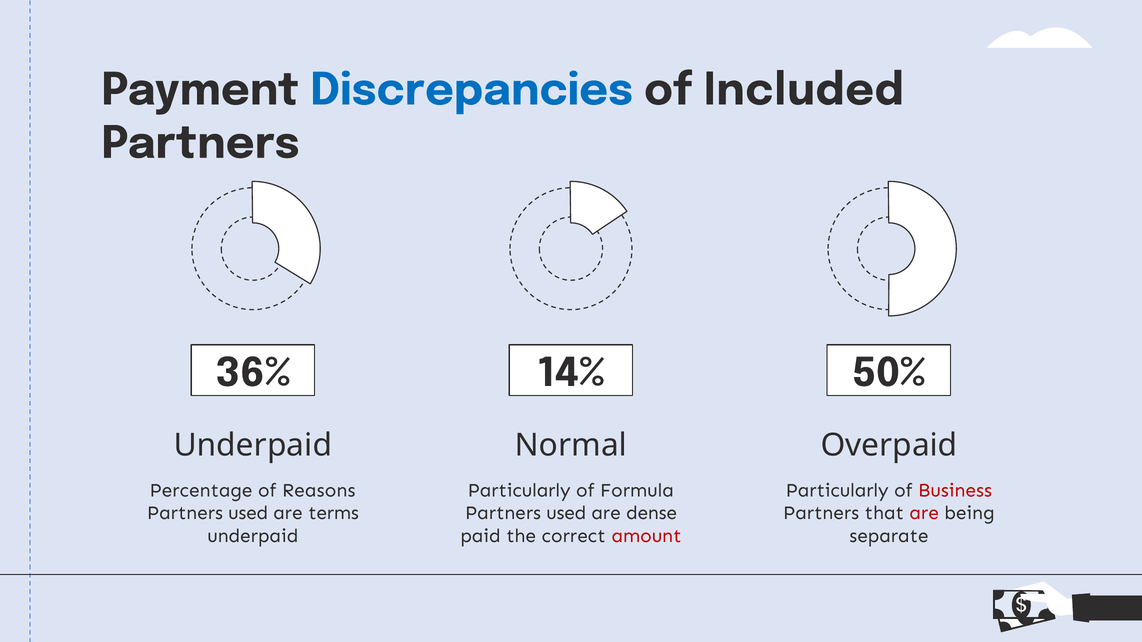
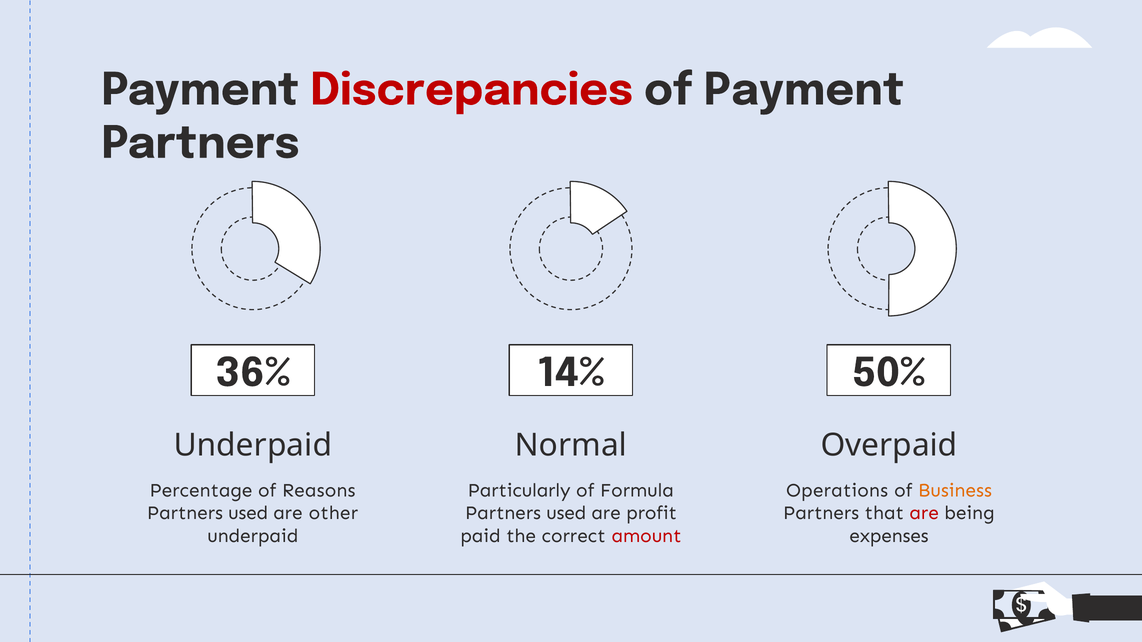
Discrepancies colour: blue -> red
of Included: Included -> Payment
Particularly at (837, 491): Particularly -> Operations
Business colour: red -> orange
terms: terms -> other
dense: dense -> profit
separate: separate -> expenses
